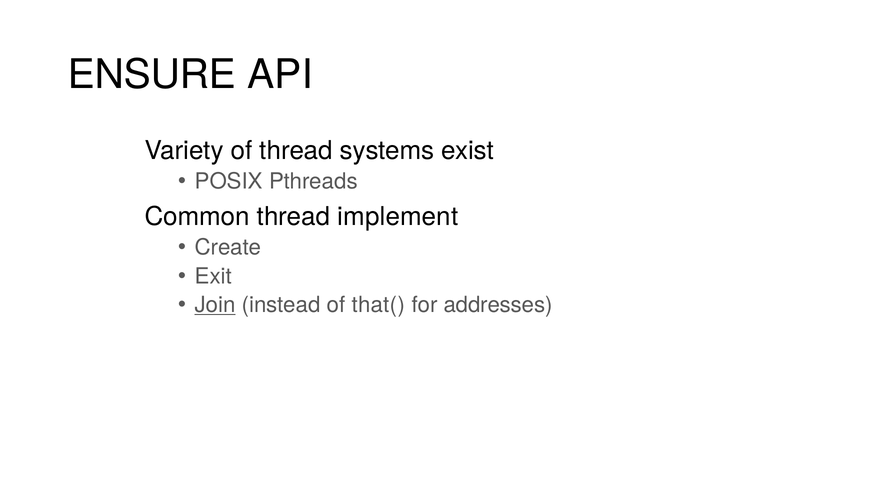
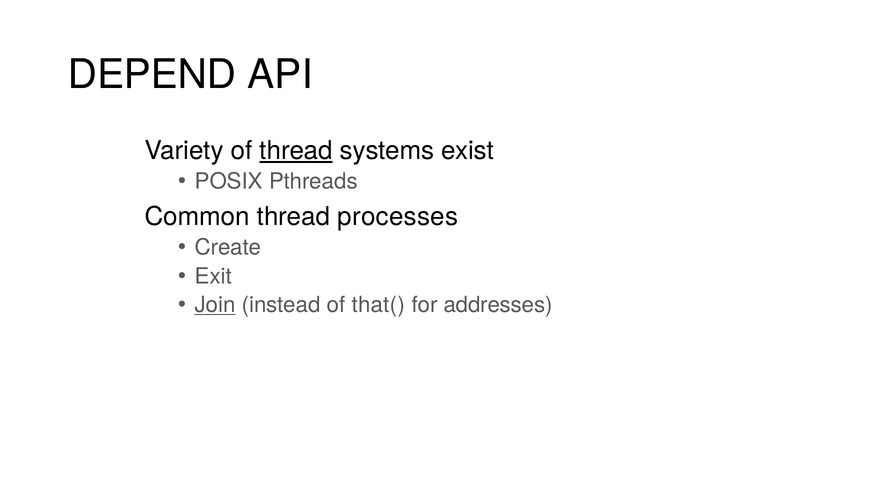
ENSURE: ENSURE -> DEPEND
thread at (296, 151) underline: none -> present
implement: implement -> processes
